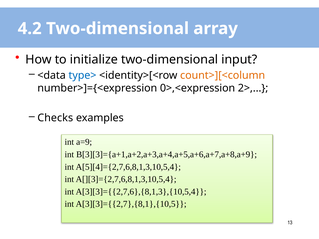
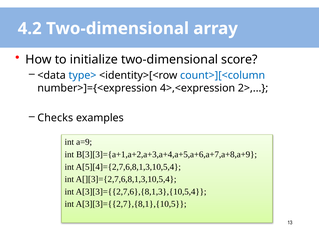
input: input -> score
count>][<column colour: orange -> blue
0>,<expression: 0>,<expression -> 4>,<expression
